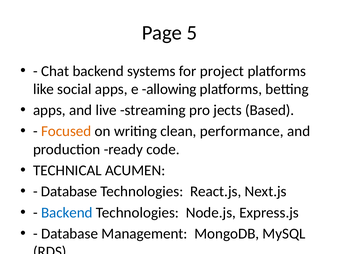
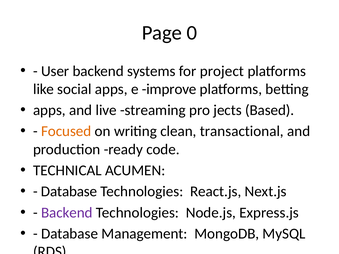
5: 5 -> 0
Chat: Chat -> User
allowing: allowing -> improve
performance: performance -> transactional
Backend at (67, 213) colour: blue -> purple
